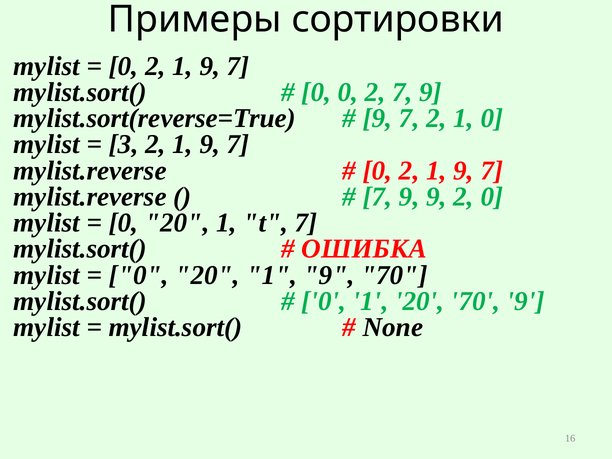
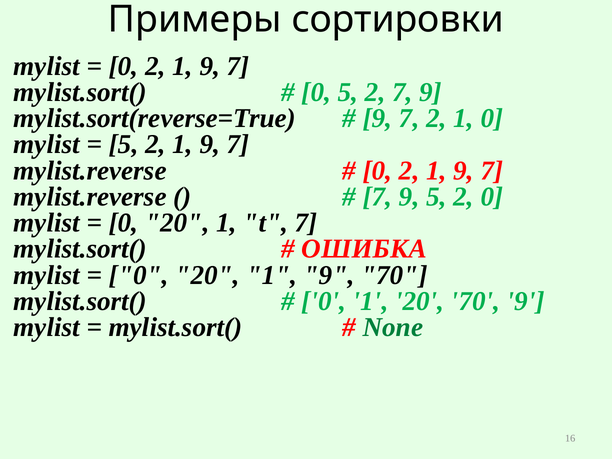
0 0: 0 -> 5
3 at (124, 145): 3 -> 5
9 9: 9 -> 5
None colour: black -> green
